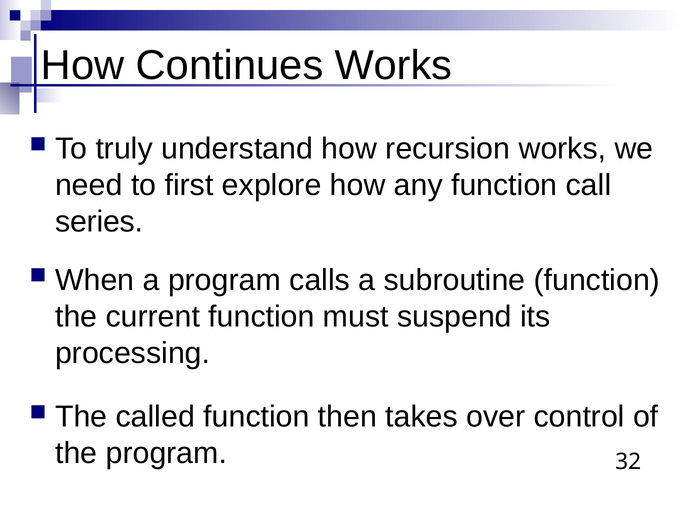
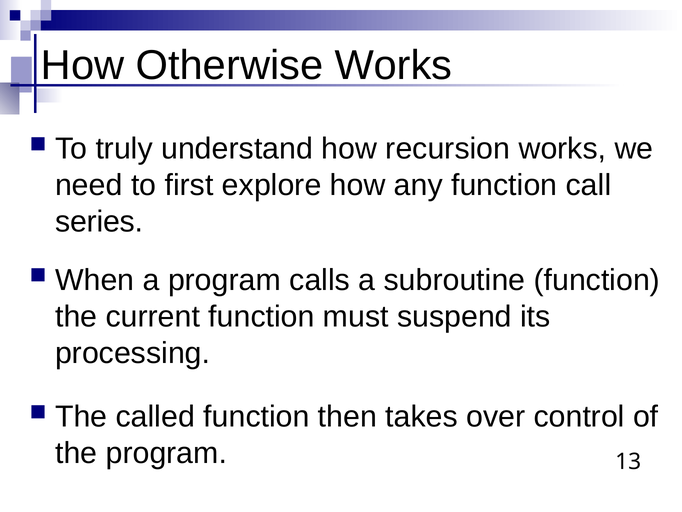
Continues: Continues -> Otherwise
32: 32 -> 13
